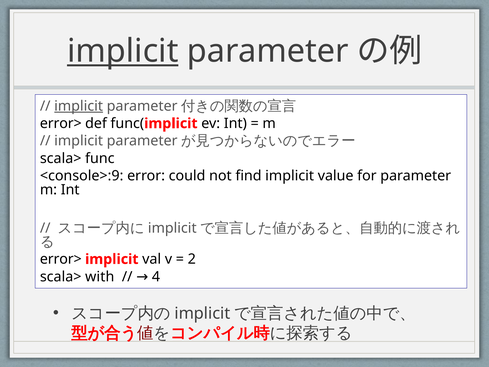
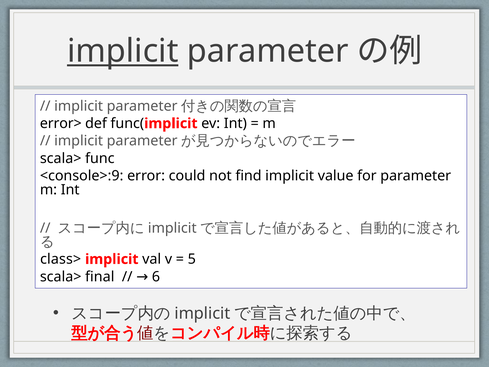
implicit at (79, 106) underline: present -> none
error> at (61, 259): error> -> class>
2: 2 -> 5
with: with -> final
4: 4 -> 6
